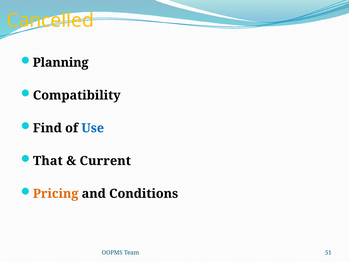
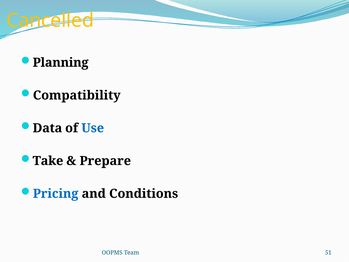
Find: Find -> Data
That: That -> Take
Current: Current -> Prepare
Pricing colour: orange -> blue
